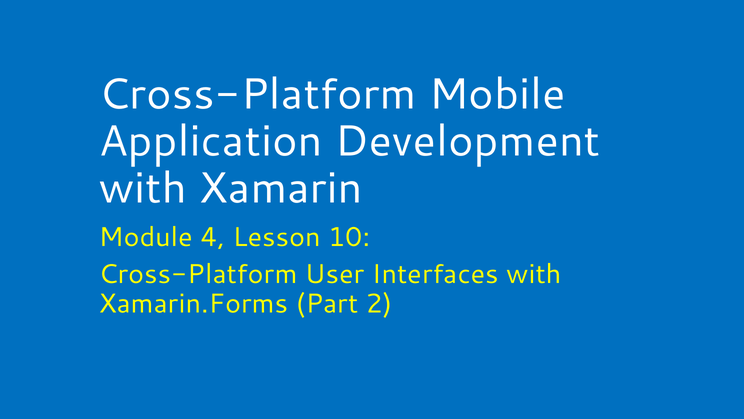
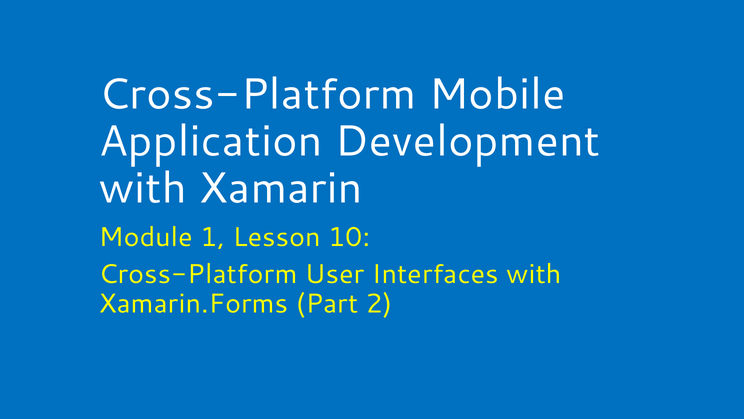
4: 4 -> 1
